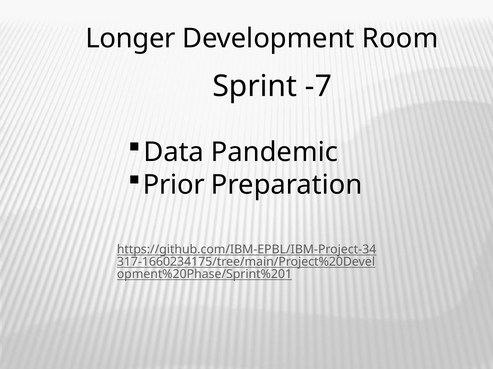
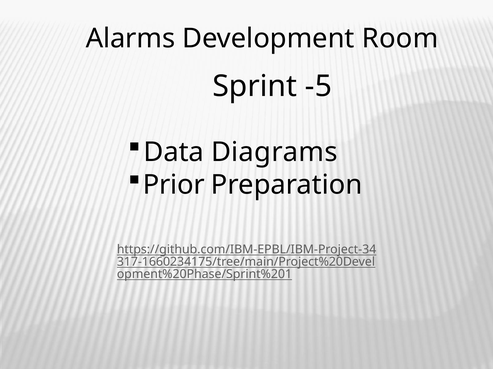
Longer: Longer -> Alarms
-7: -7 -> -5
Pandemic: Pandemic -> Diagrams
